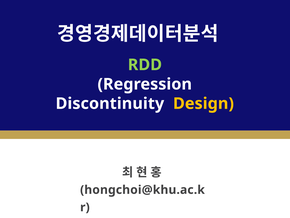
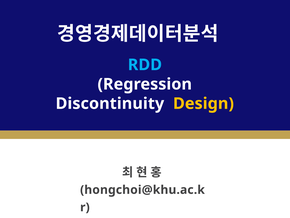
RDD colour: light green -> light blue
